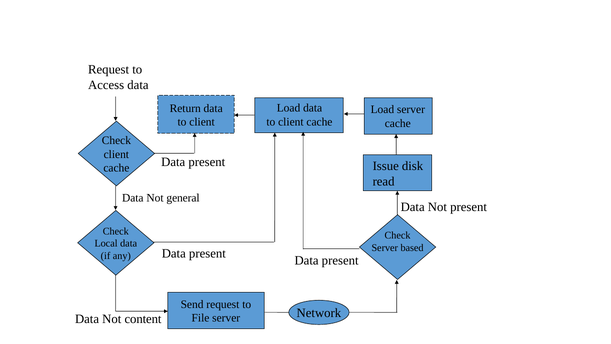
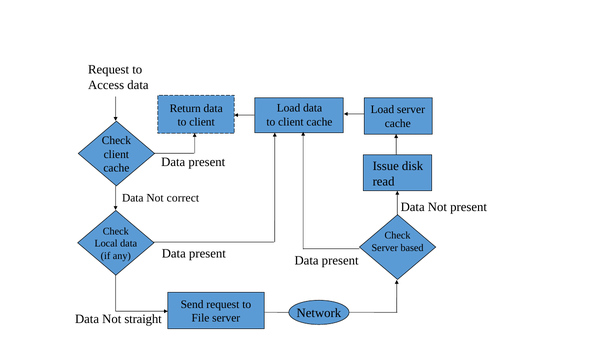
general: general -> correct
content: content -> straight
